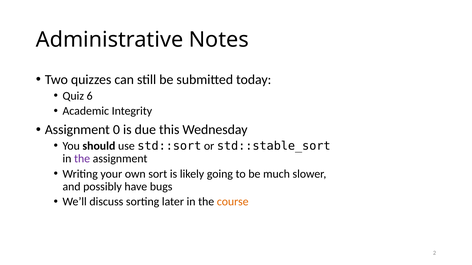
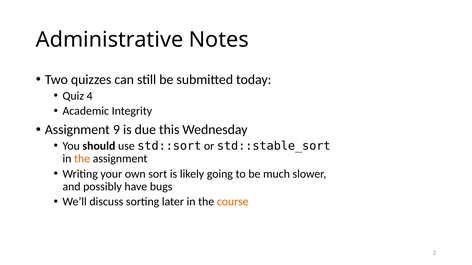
6: 6 -> 4
0: 0 -> 9
the at (82, 159) colour: purple -> orange
